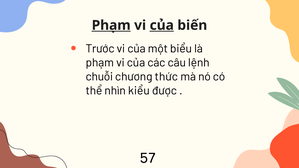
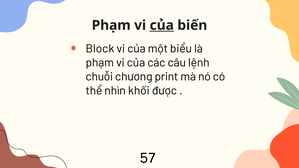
Phạm at (111, 25) underline: present -> none
Trước: Trước -> Block
thức: thức -> print
kiểu: kiểu -> khối
